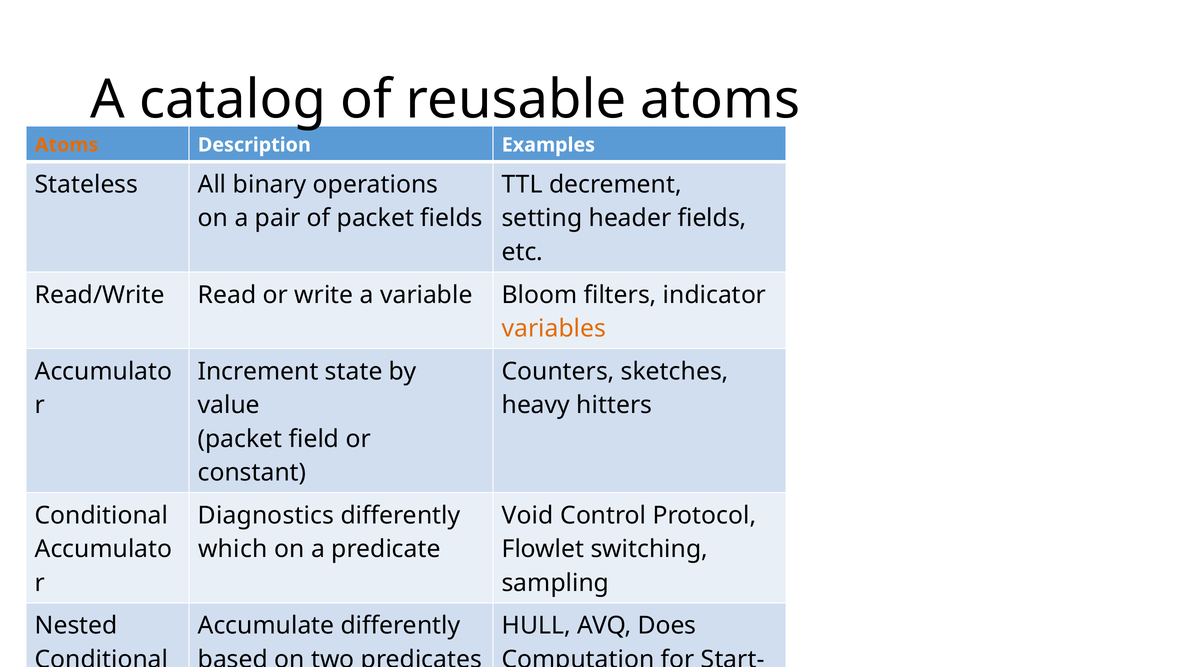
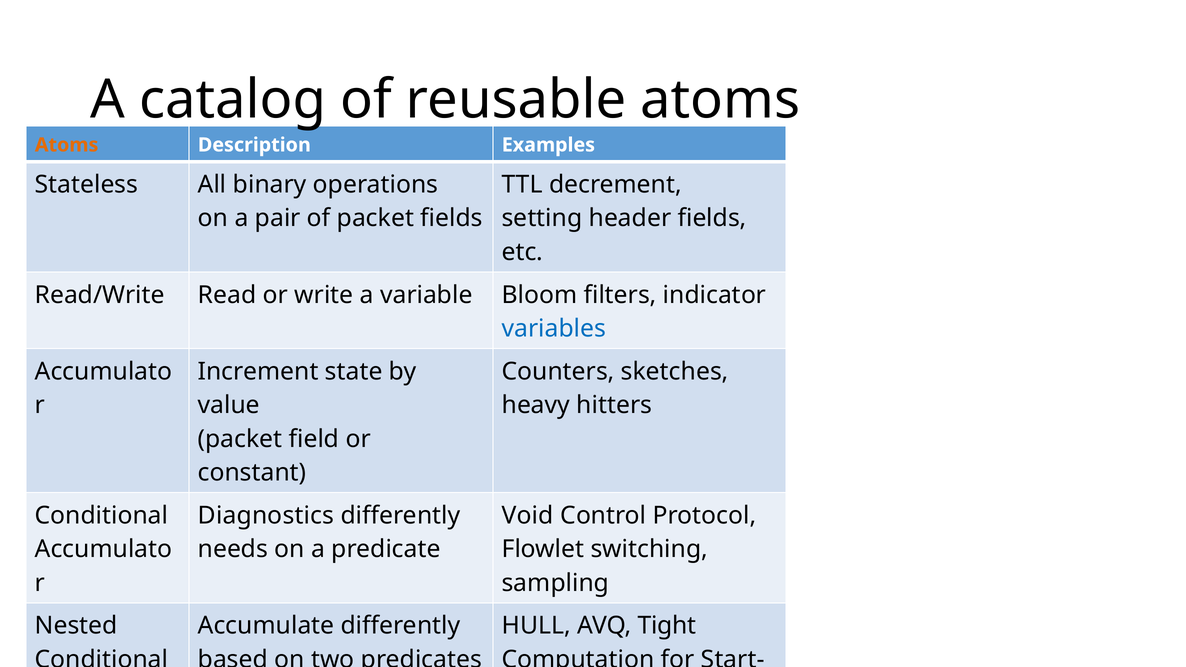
variables at (554, 329) colour: orange -> blue
which: which -> needs
Does: Does -> Tight
